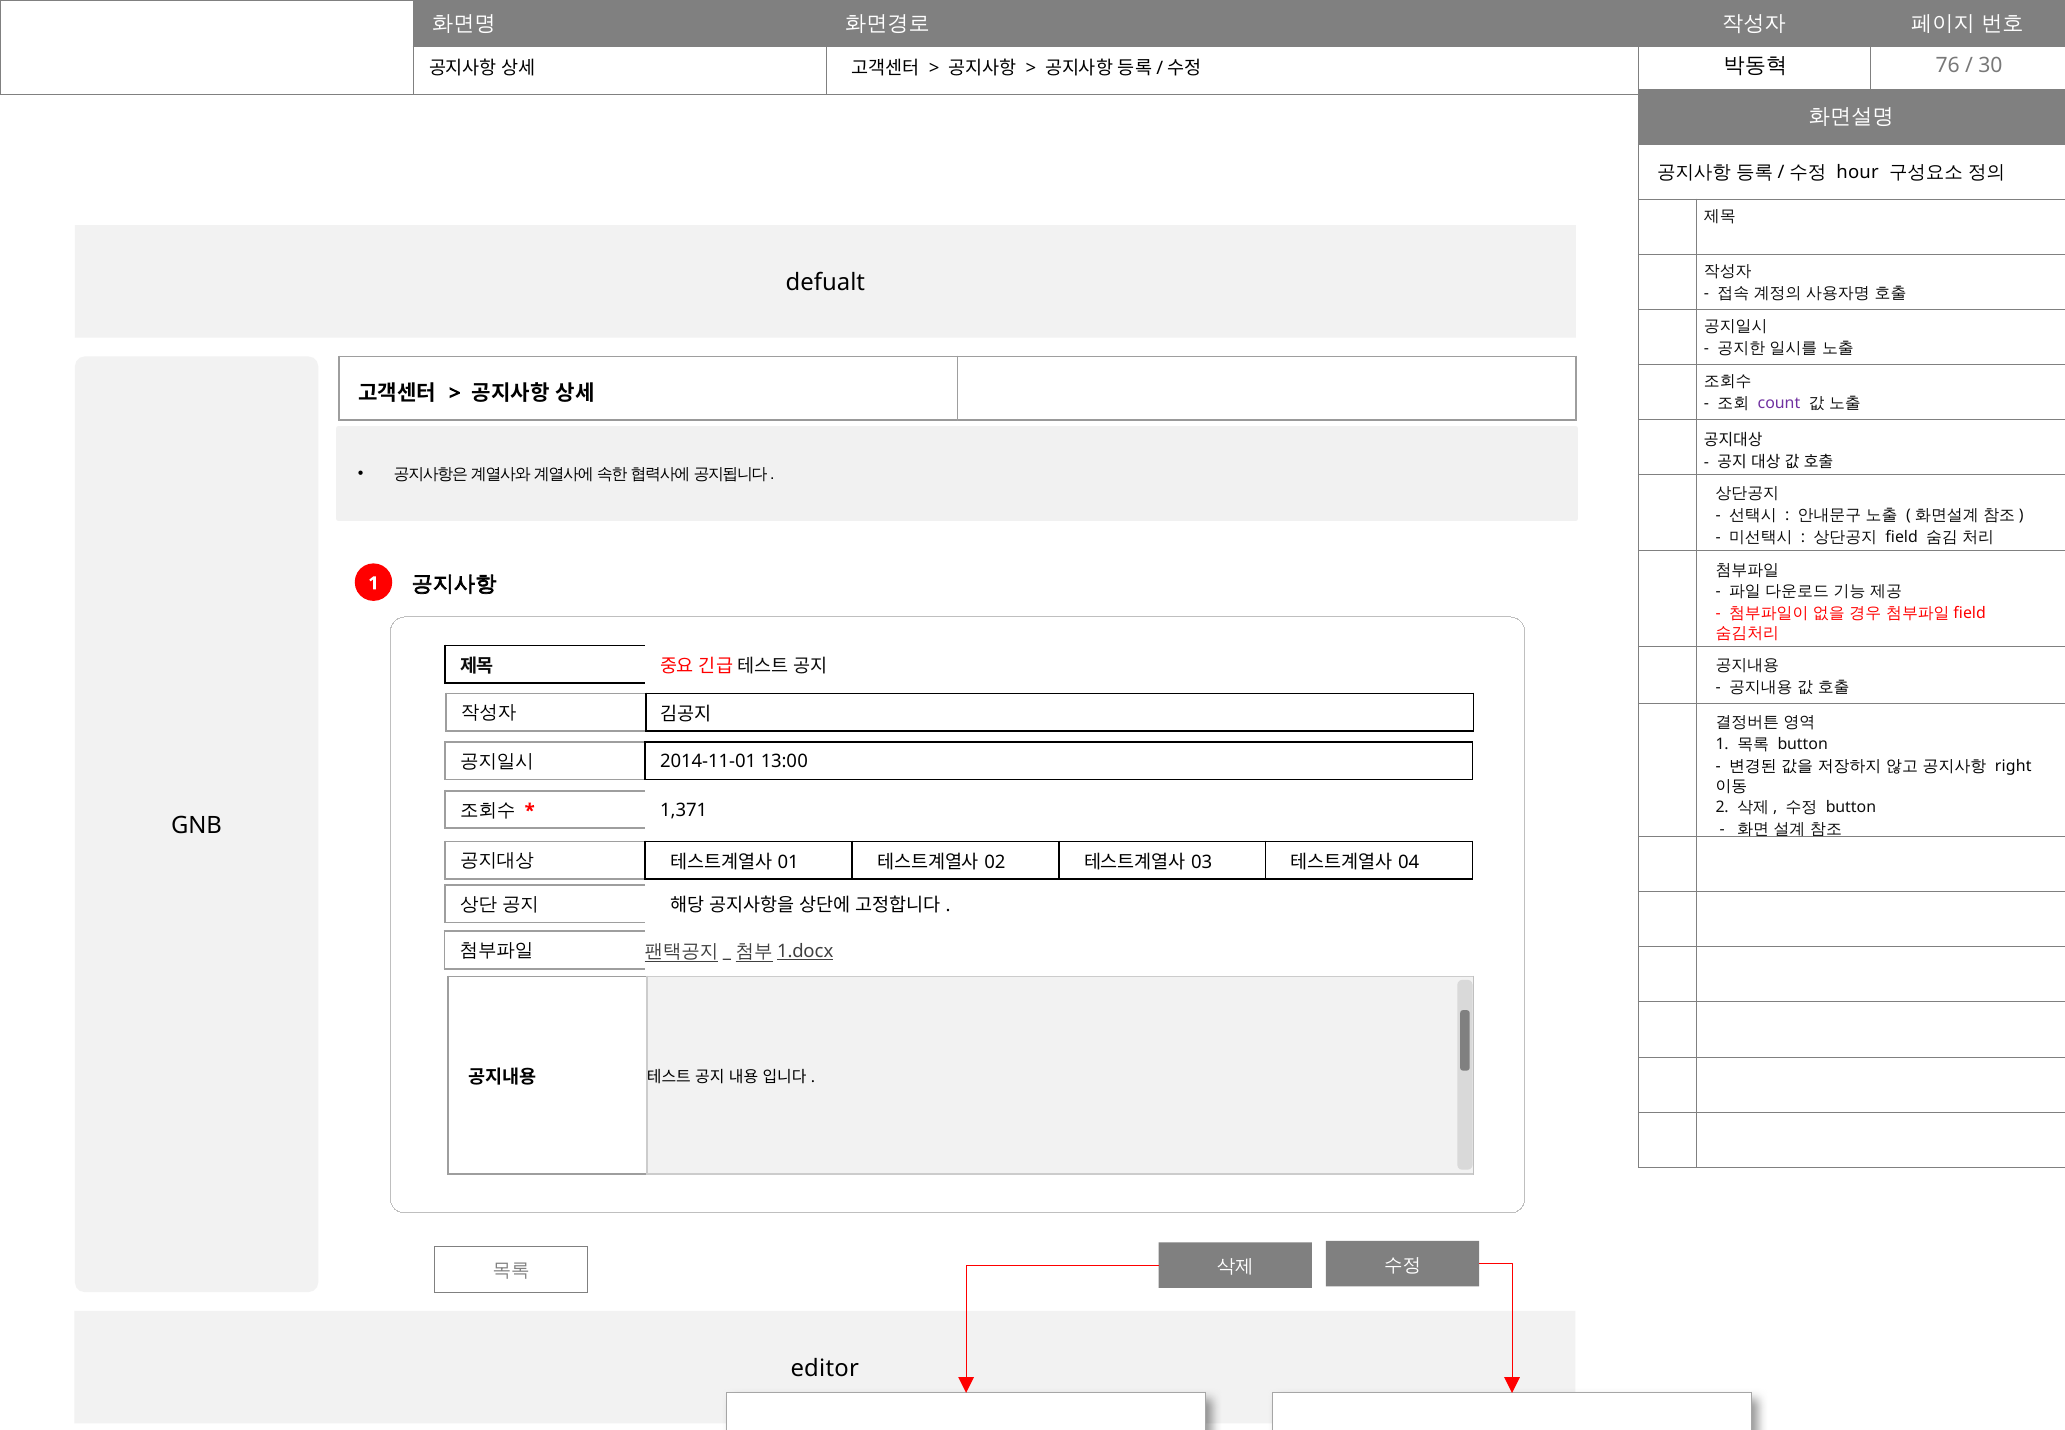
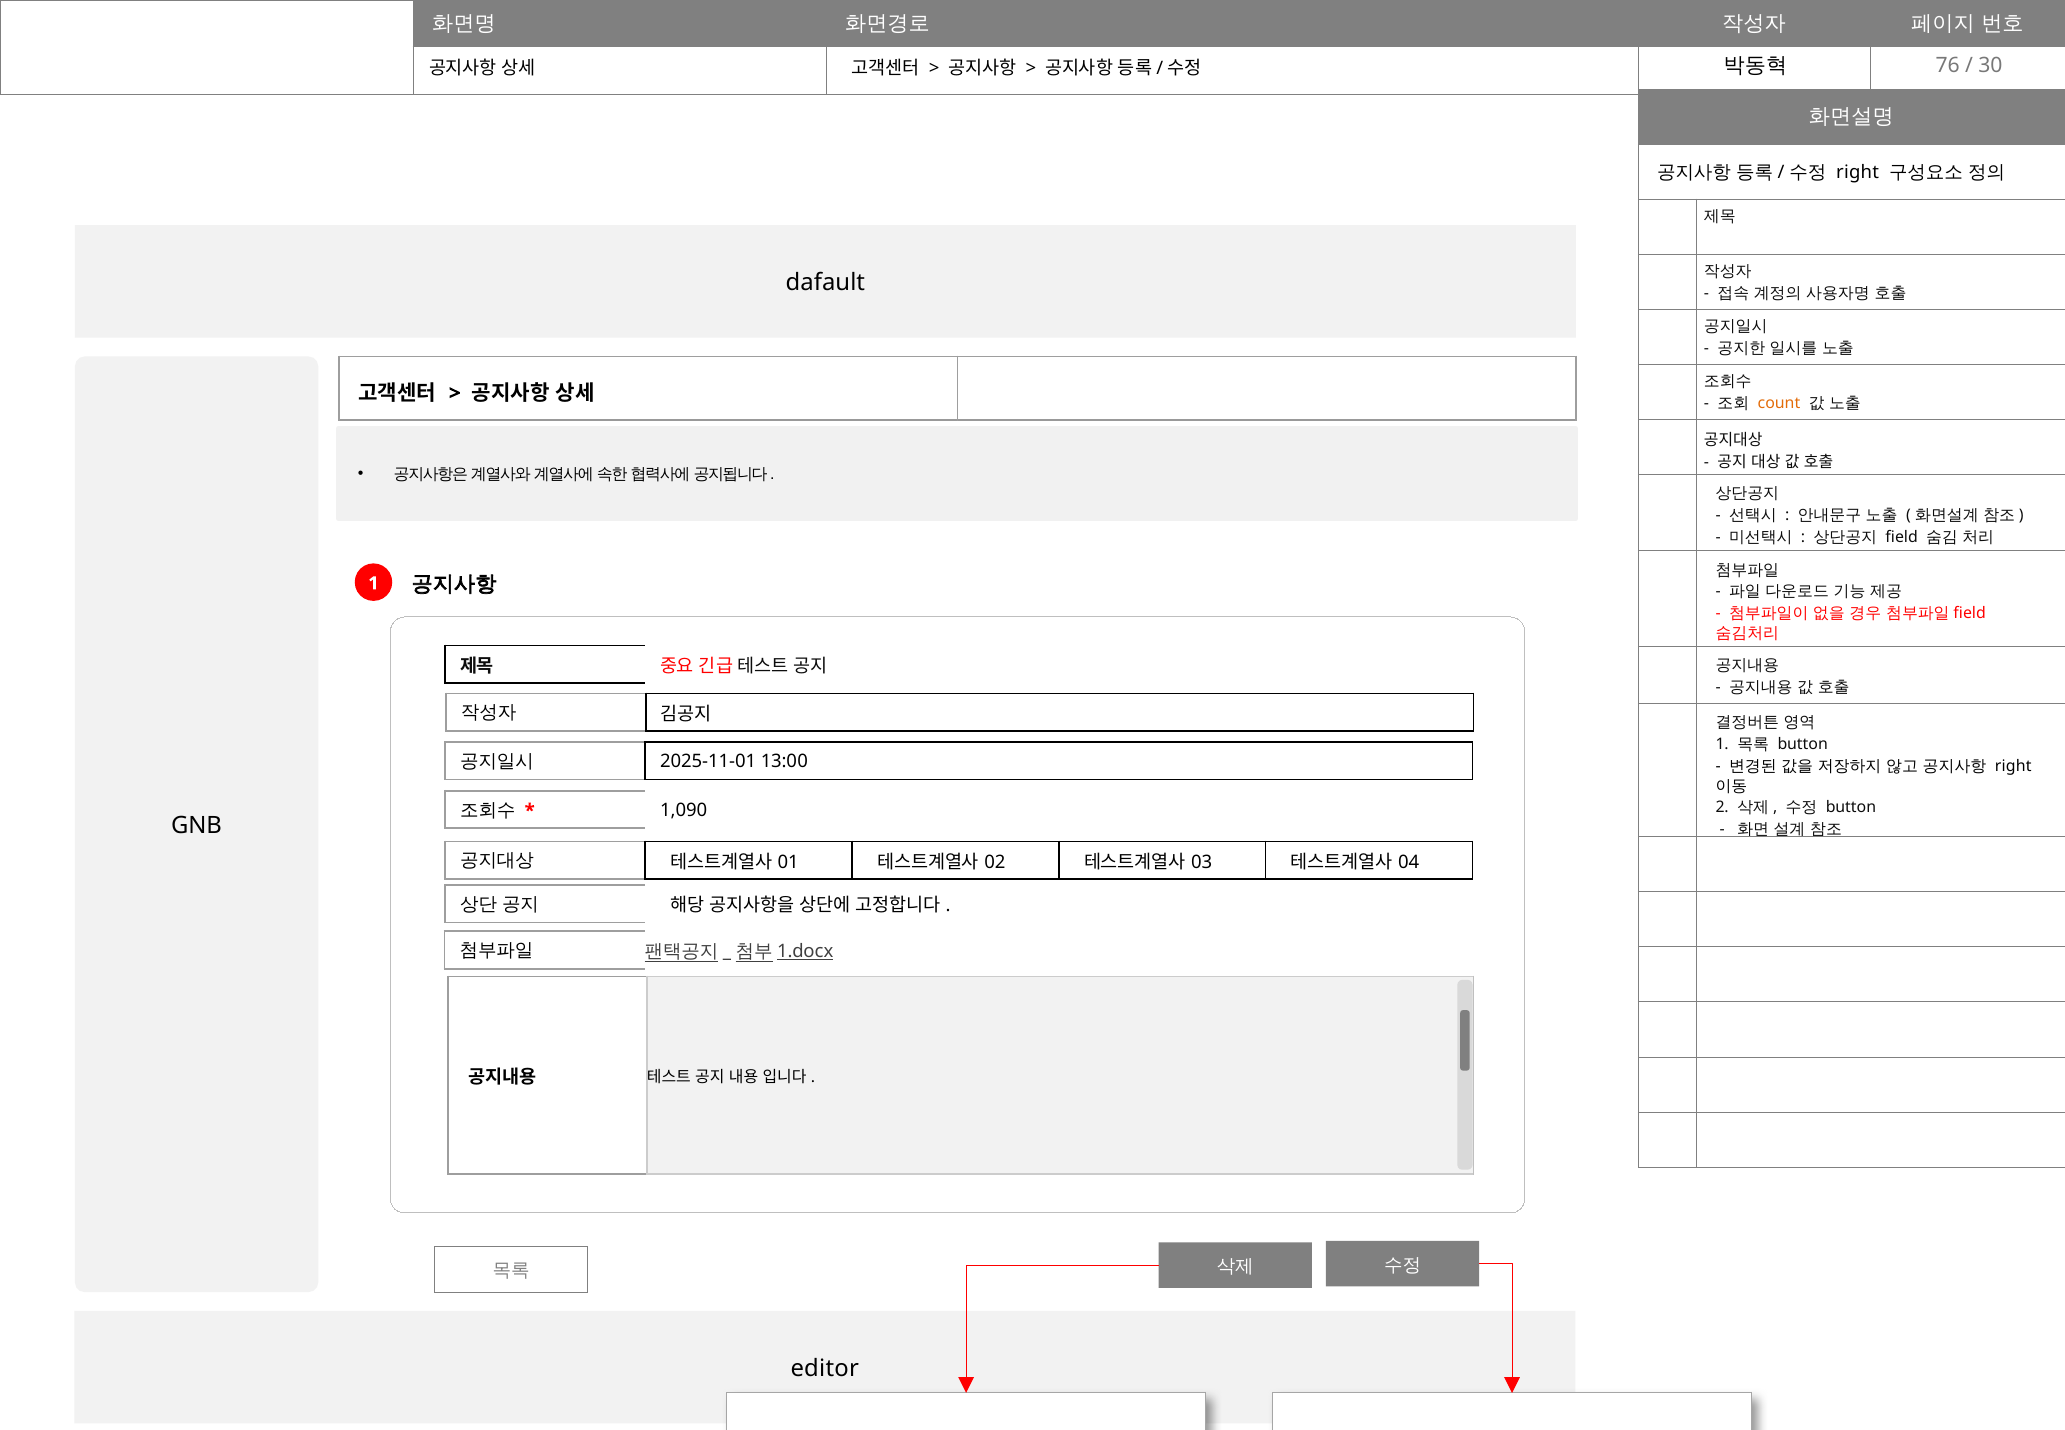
hour at (1858, 172): hour -> right
defualt: defualt -> dafault
count colour: purple -> orange
2014-11-01: 2014-11-01 -> 2025-11-01
1,371: 1,371 -> 1,090
